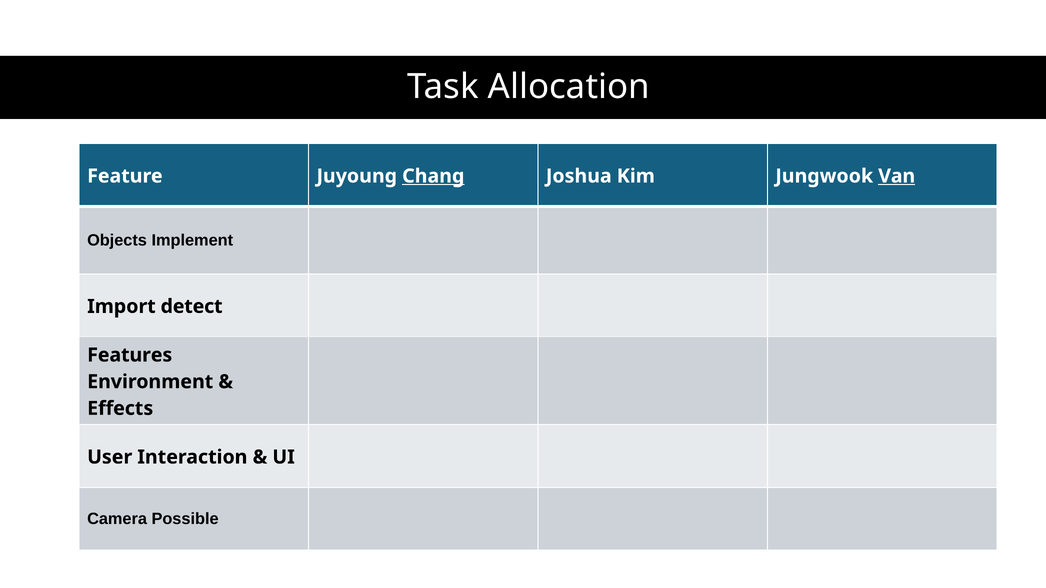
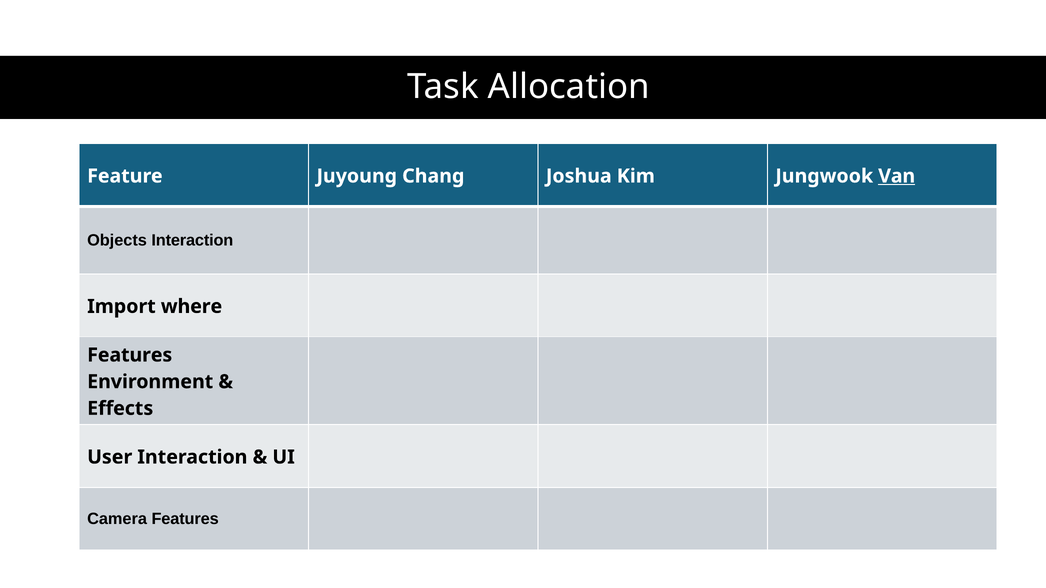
Chang underline: present -> none
Objects Implement: Implement -> Interaction
detect: detect -> where
Camera Possible: Possible -> Features
